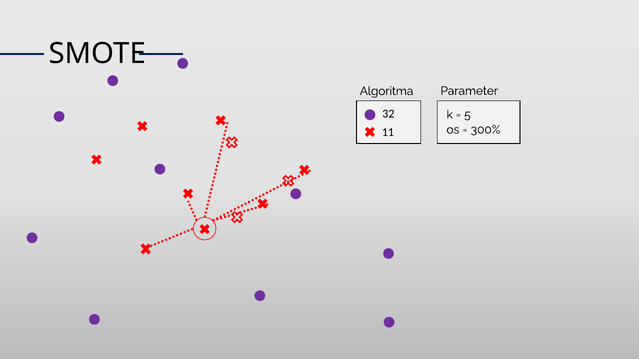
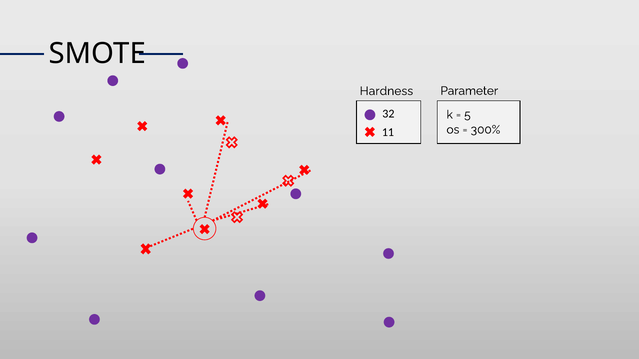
Algoritma: Algoritma -> Hardness
